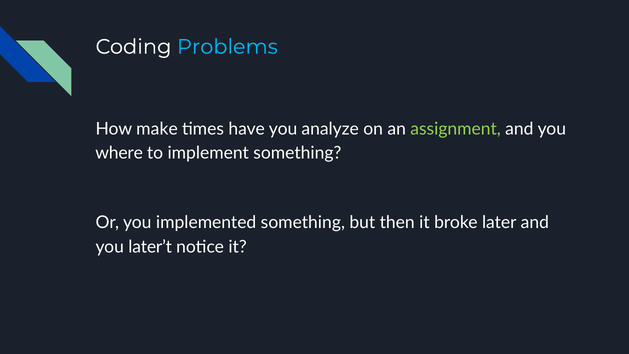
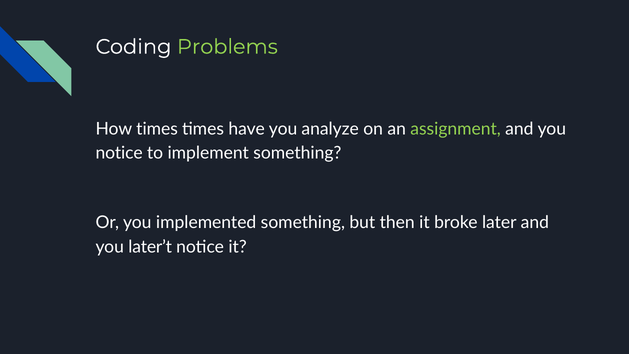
Problems colour: light blue -> light green
How make: make -> times
where at (119, 153): where -> notice
